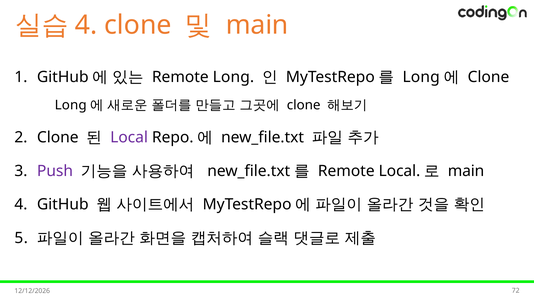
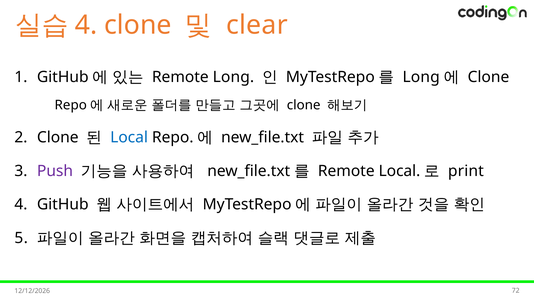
main at (257, 25): main -> clear
Long at (71, 105): Long -> Repo
Local at (129, 138) colour: purple -> blue
main at (466, 171): main -> print
